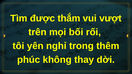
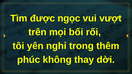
thắm: thắm -> ngọc
